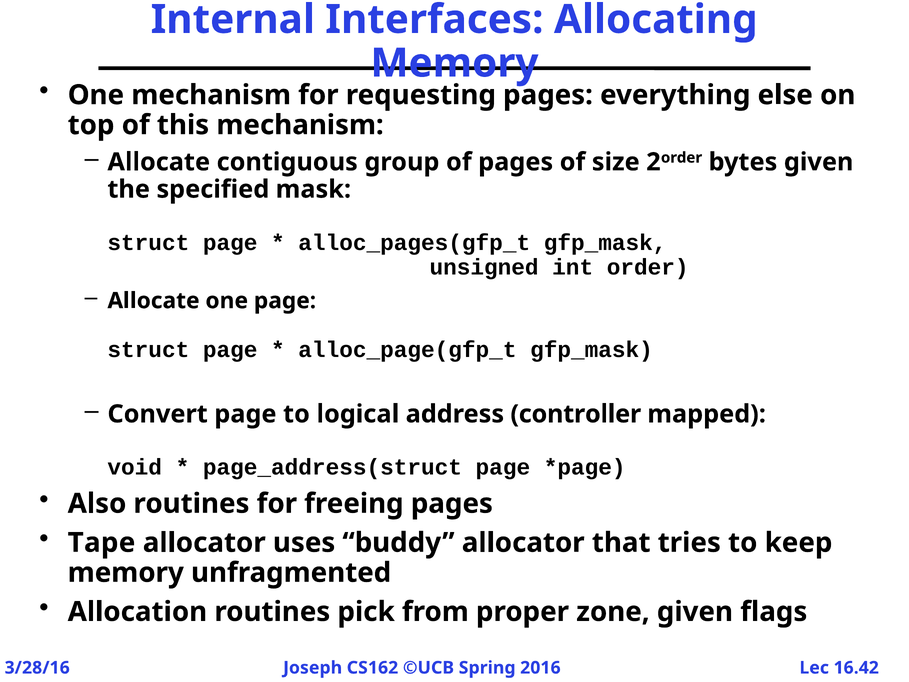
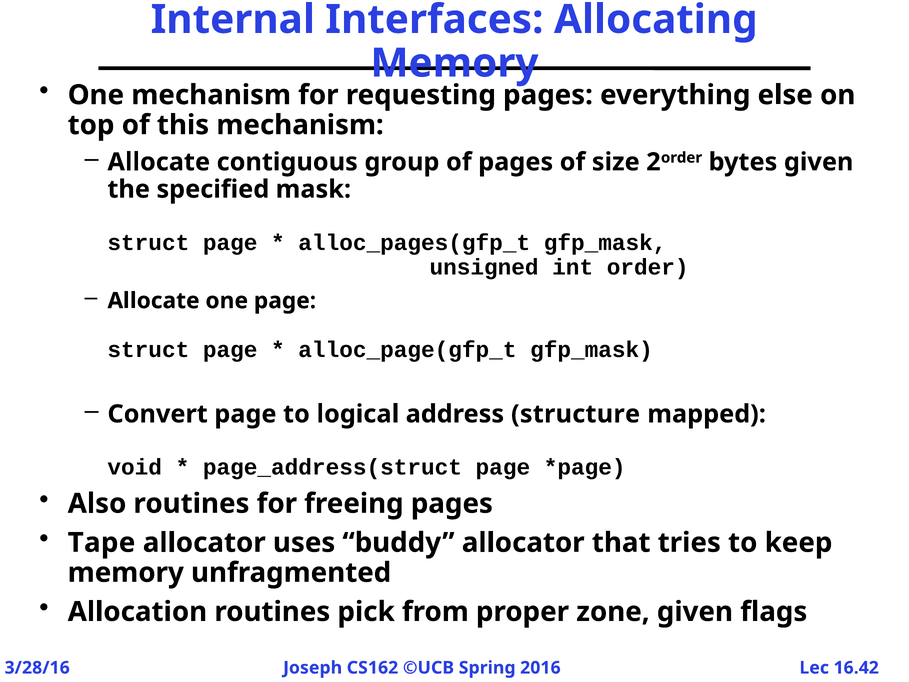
controller: controller -> structure
